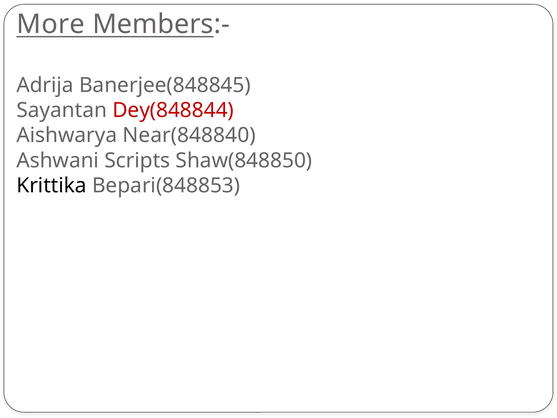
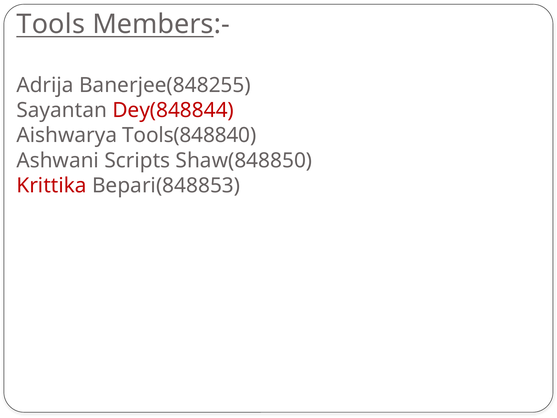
More: More -> Tools
Banerjee(848845: Banerjee(848845 -> Banerjee(848255
Near(848840: Near(848840 -> Tools(848840
Krittika colour: black -> red
